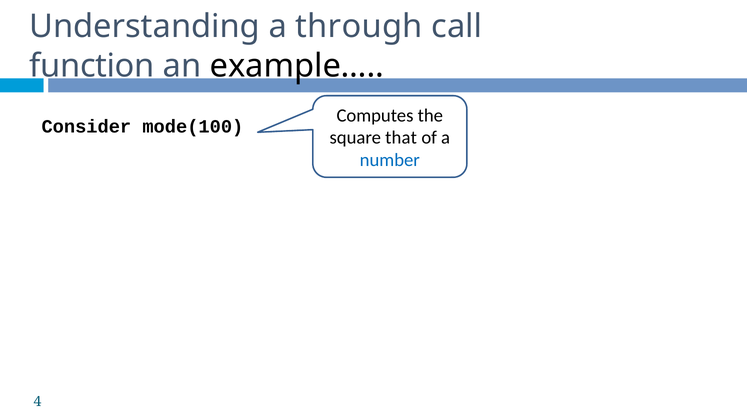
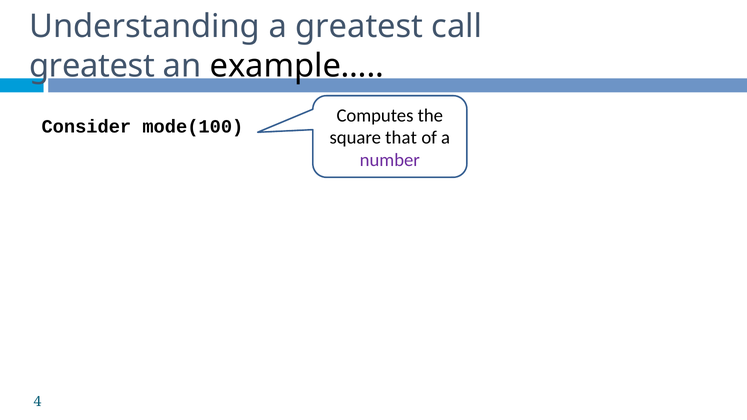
a through: through -> greatest
function at (92, 66): function -> greatest
number colour: blue -> purple
